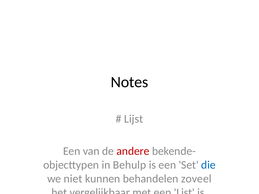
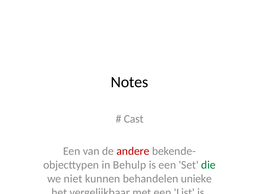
Lijst: Lijst -> Cast
die colour: blue -> green
zoveel: zoveel -> unieke
